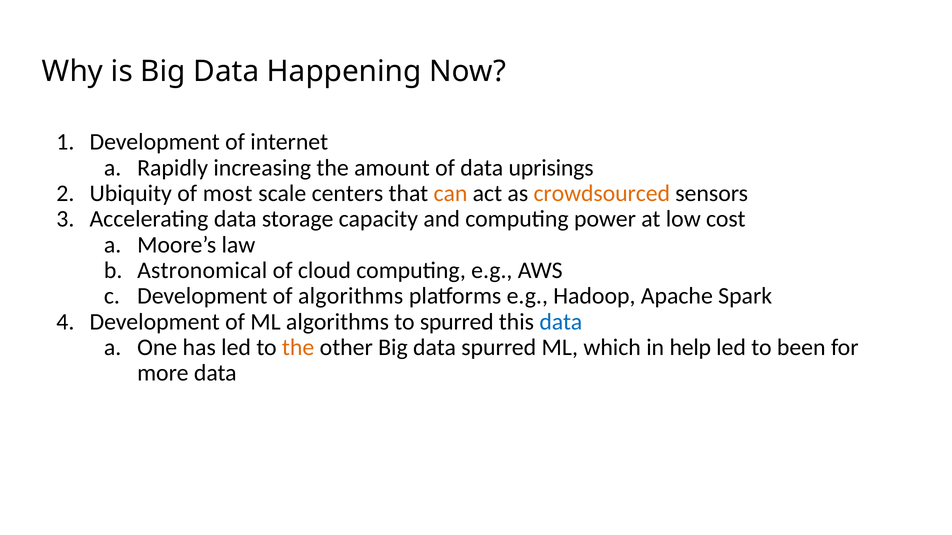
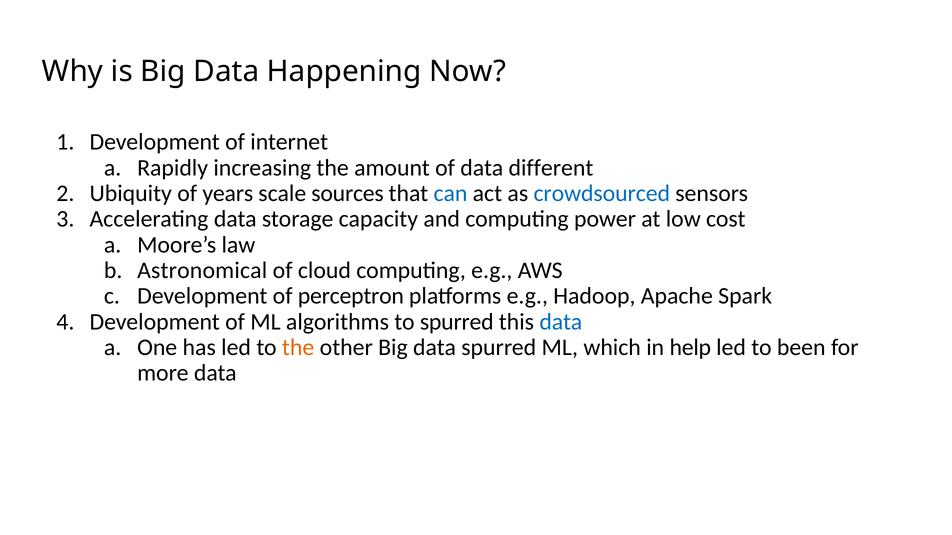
uprisings: uprisings -> different
most: most -> years
centers: centers -> sources
can colour: orange -> blue
crowdsourced colour: orange -> blue
of algorithms: algorithms -> perceptron
